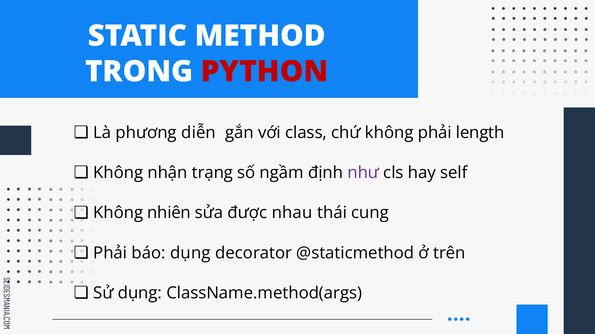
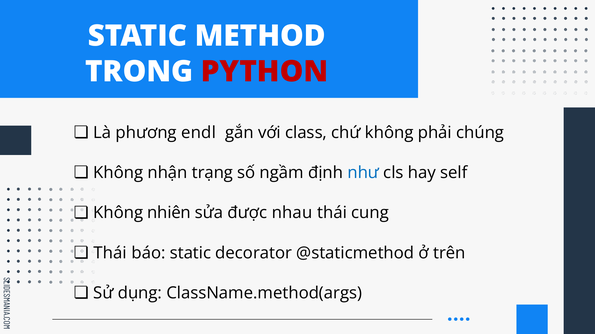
diễn: diễn -> endl
length: length -> chúng
như colour: purple -> blue
Phải at (110, 253): Phải -> Thái
báo dụng: dụng -> static
